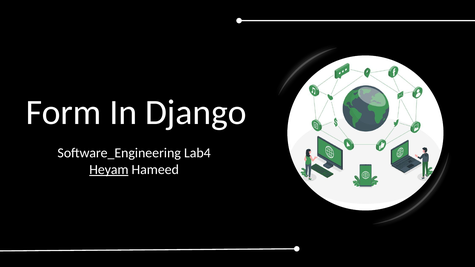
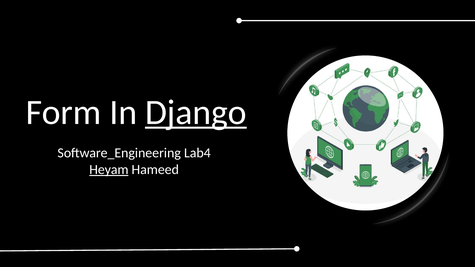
Django underline: none -> present
